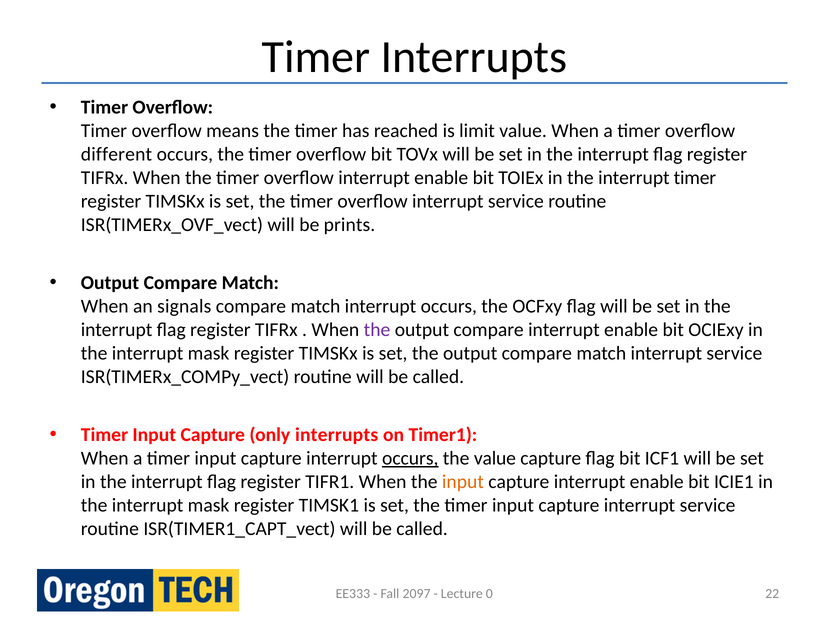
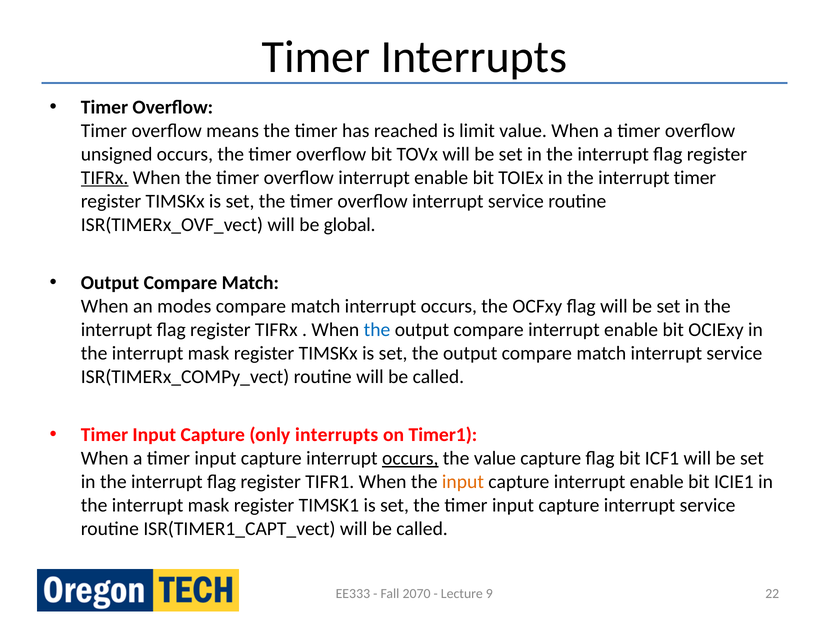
different: different -> unsigned
TIFRx at (105, 178) underline: none -> present
prints: prints -> global
signals: signals -> modes
the at (377, 330) colour: purple -> blue
2097: 2097 -> 2070
0: 0 -> 9
